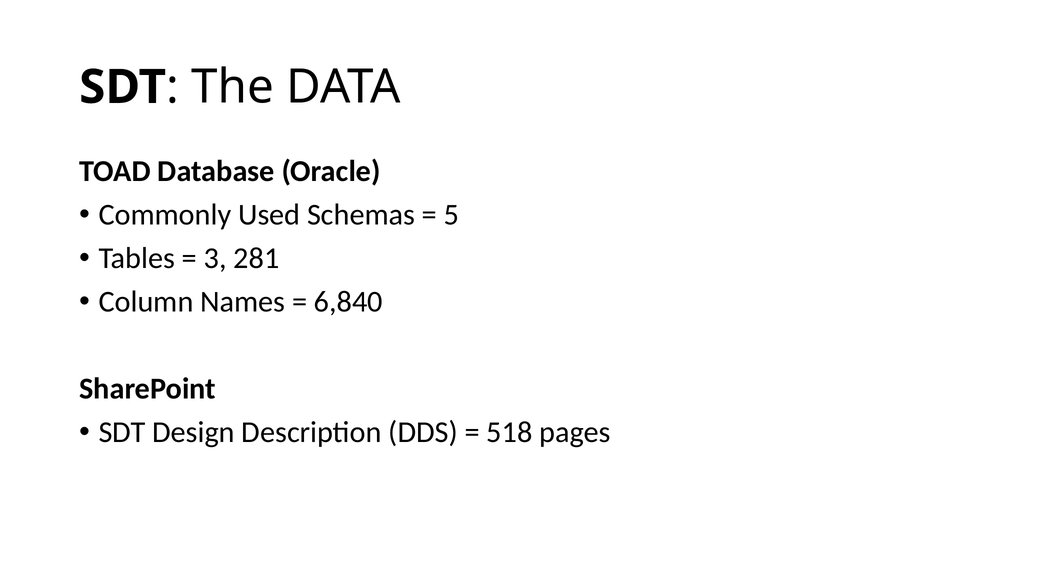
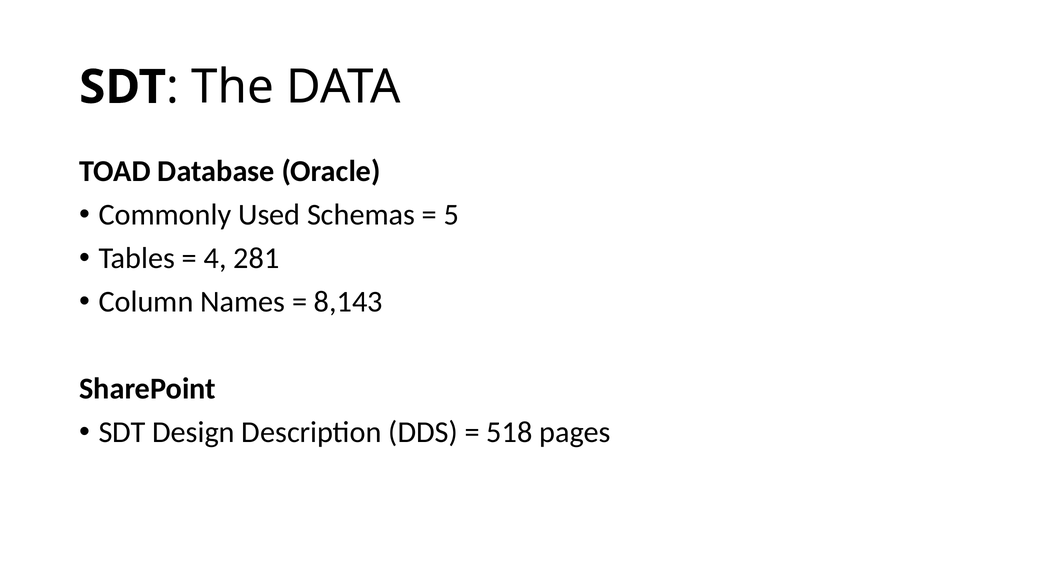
3: 3 -> 4
6,840: 6,840 -> 8,143
